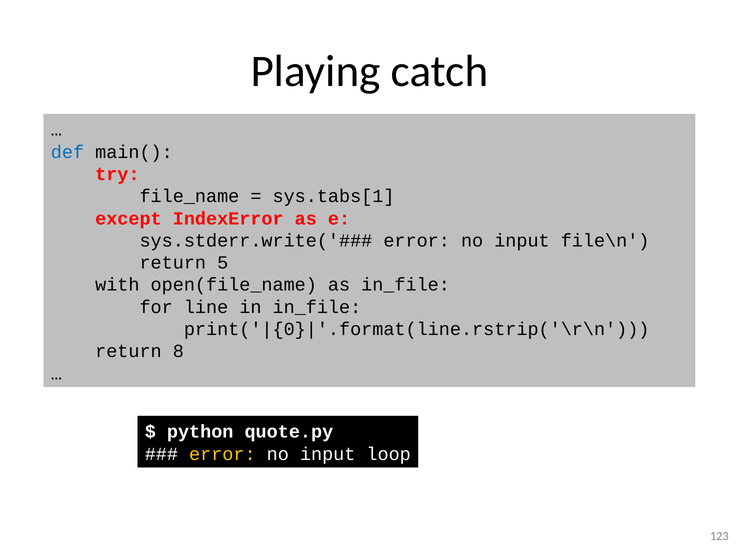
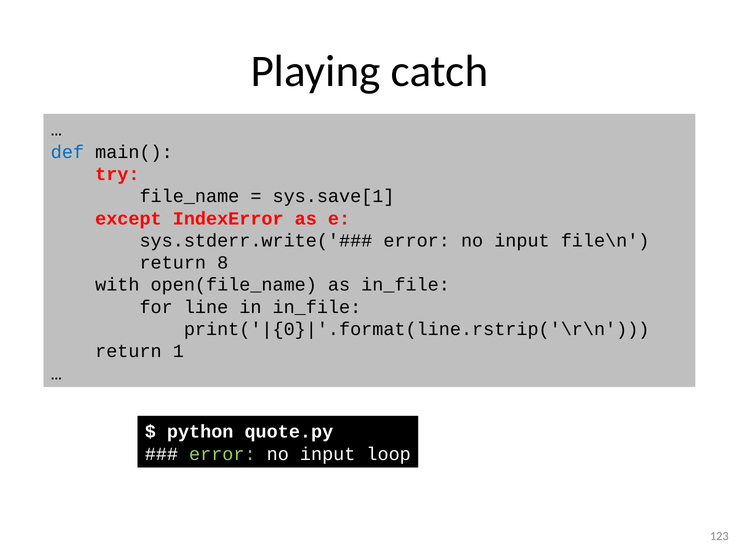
sys.tabs[1: sys.tabs[1 -> sys.save[1
5: 5 -> 8
8: 8 -> 1
error at (222, 454) colour: yellow -> light green
